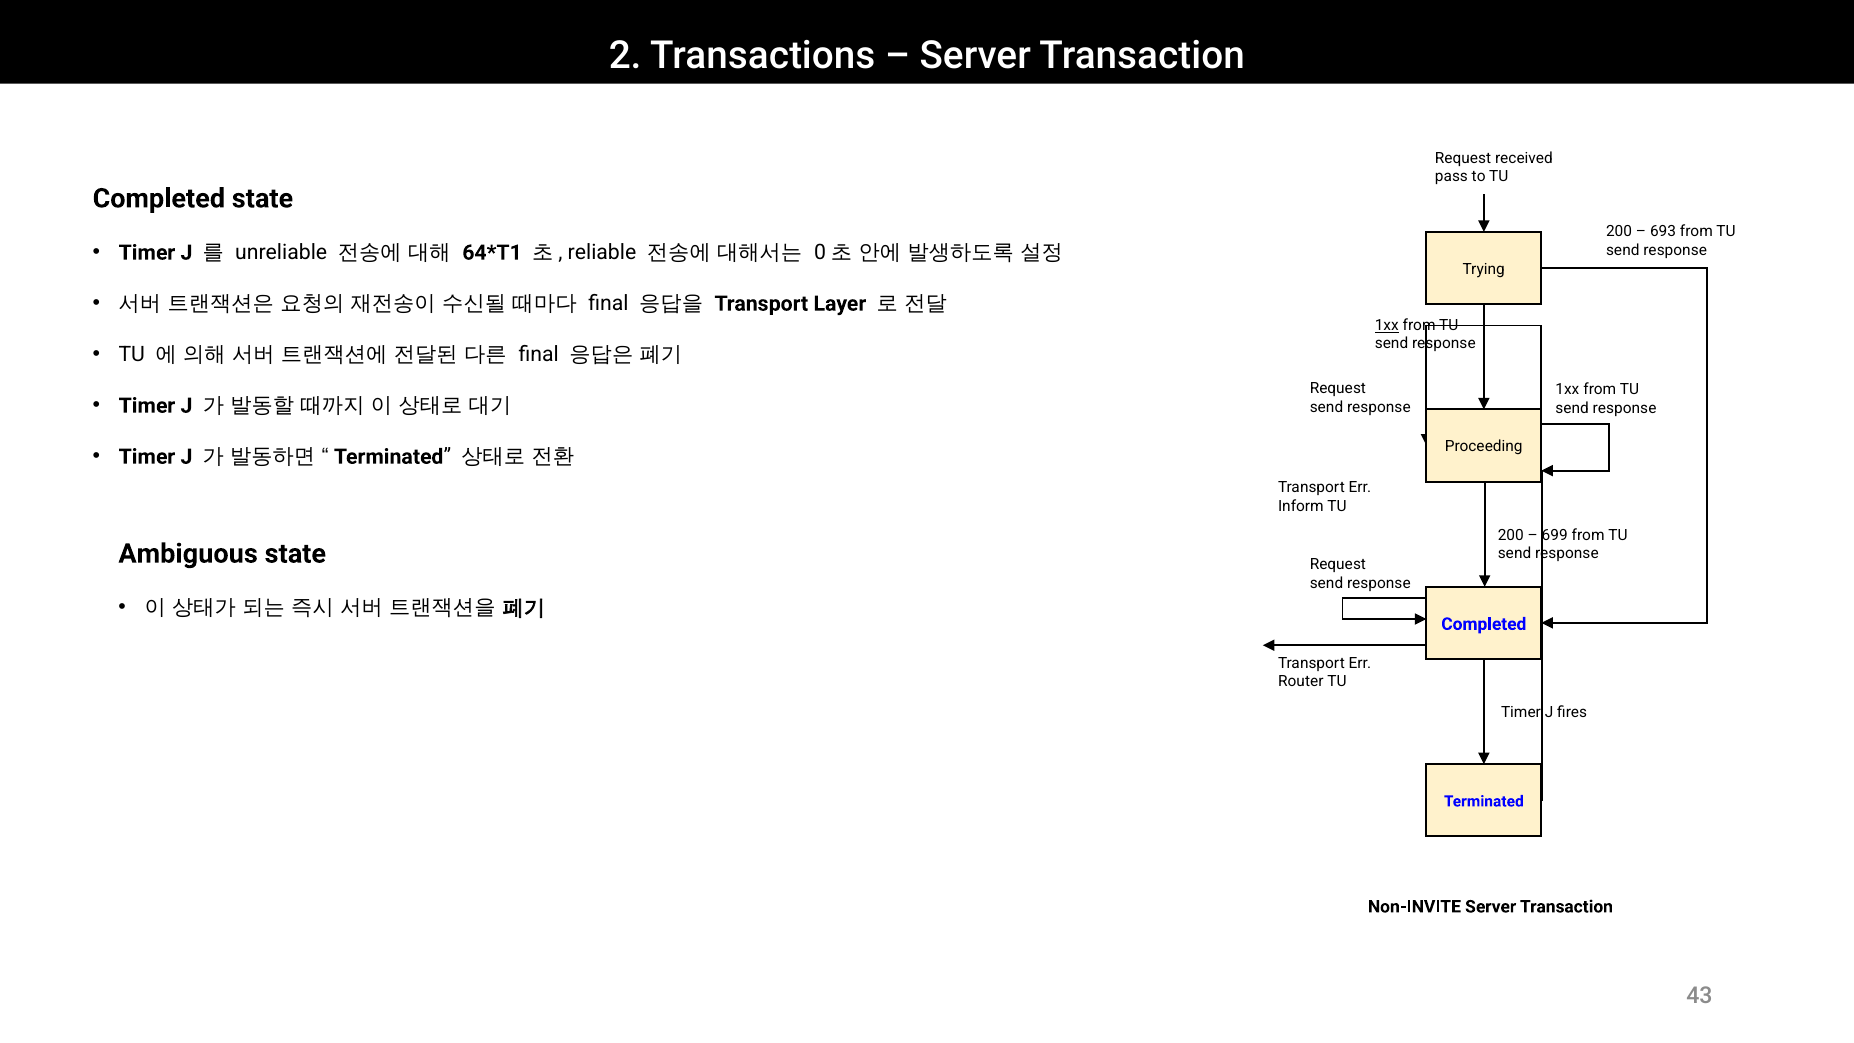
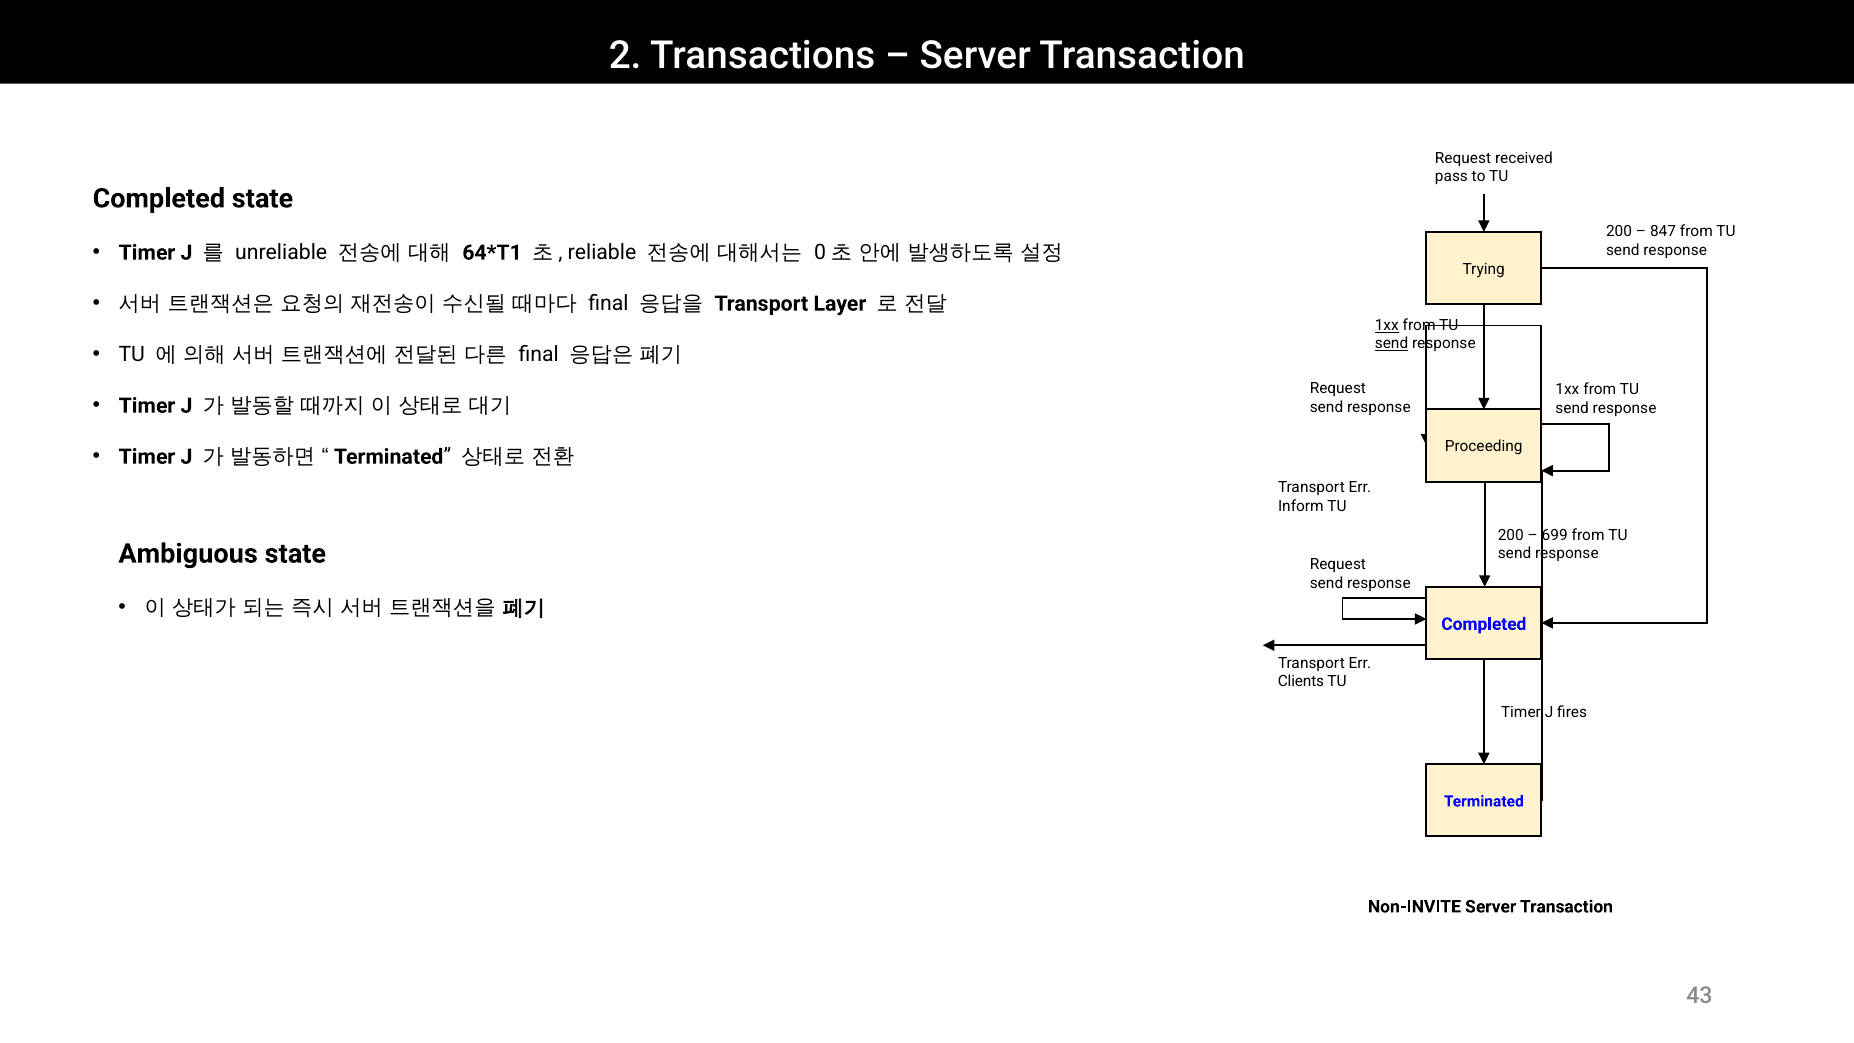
693: 693 -> 847
send at (1391, 344) underline: none -> present
Router: Router -> Clients
